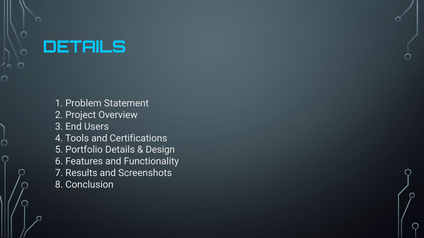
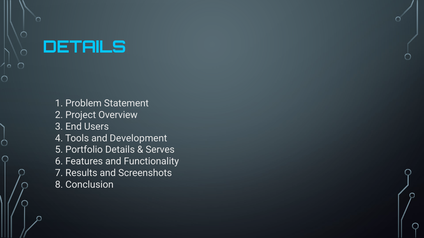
Certifications: Certifications -> Development
Design: Design -> Serves
